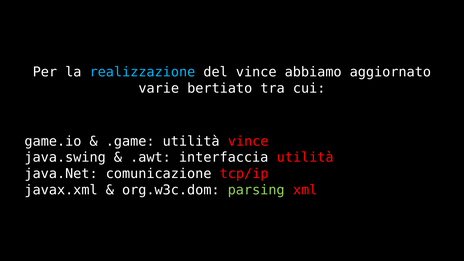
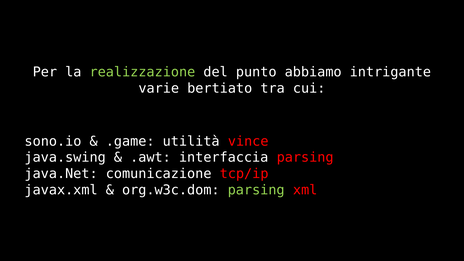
realizzazione colour: light blue -> light green
del vince: vince -> punto
aggiornato: aggiornato -> intrigante
game.io: game.io -> sono.io
interfaccia utilità: utilità -> parsing
